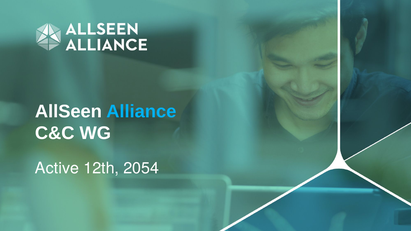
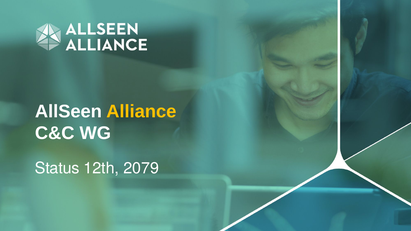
Alliance colour: light blue -> yellow
Active: Active -> Status
2054: 2054 -> 2079
